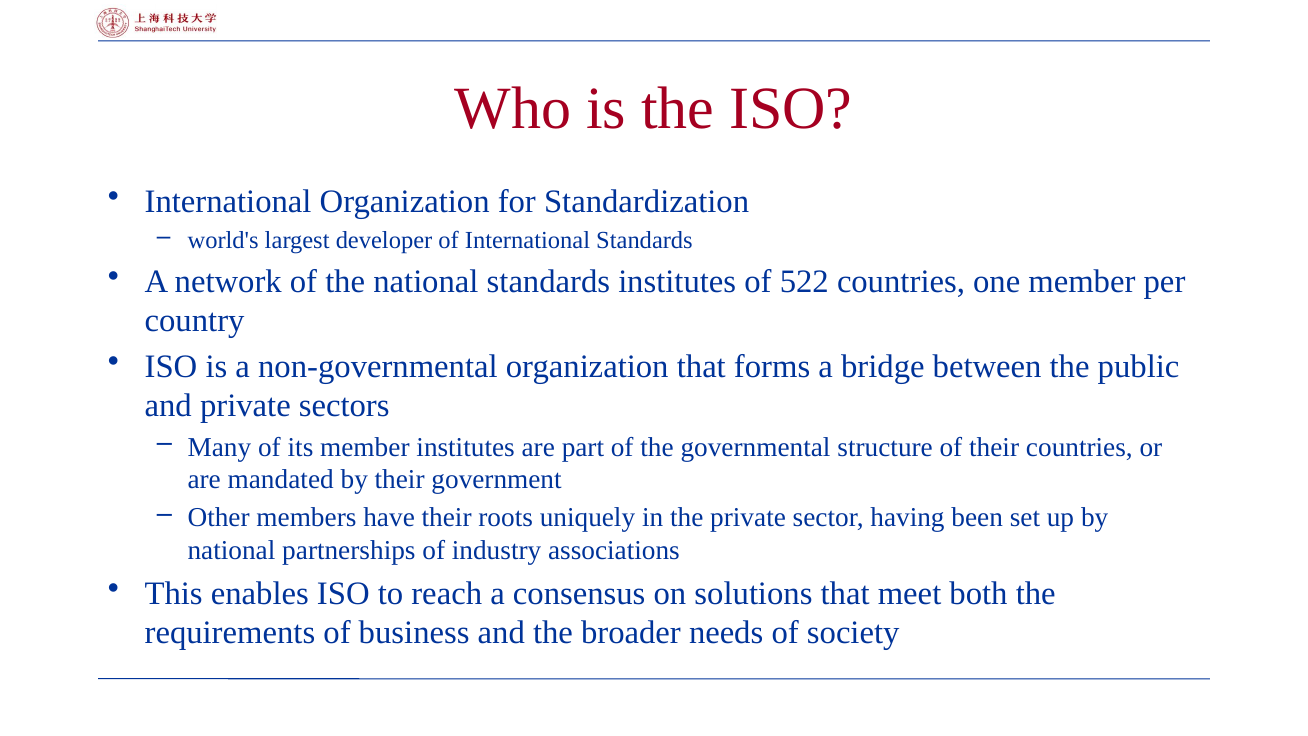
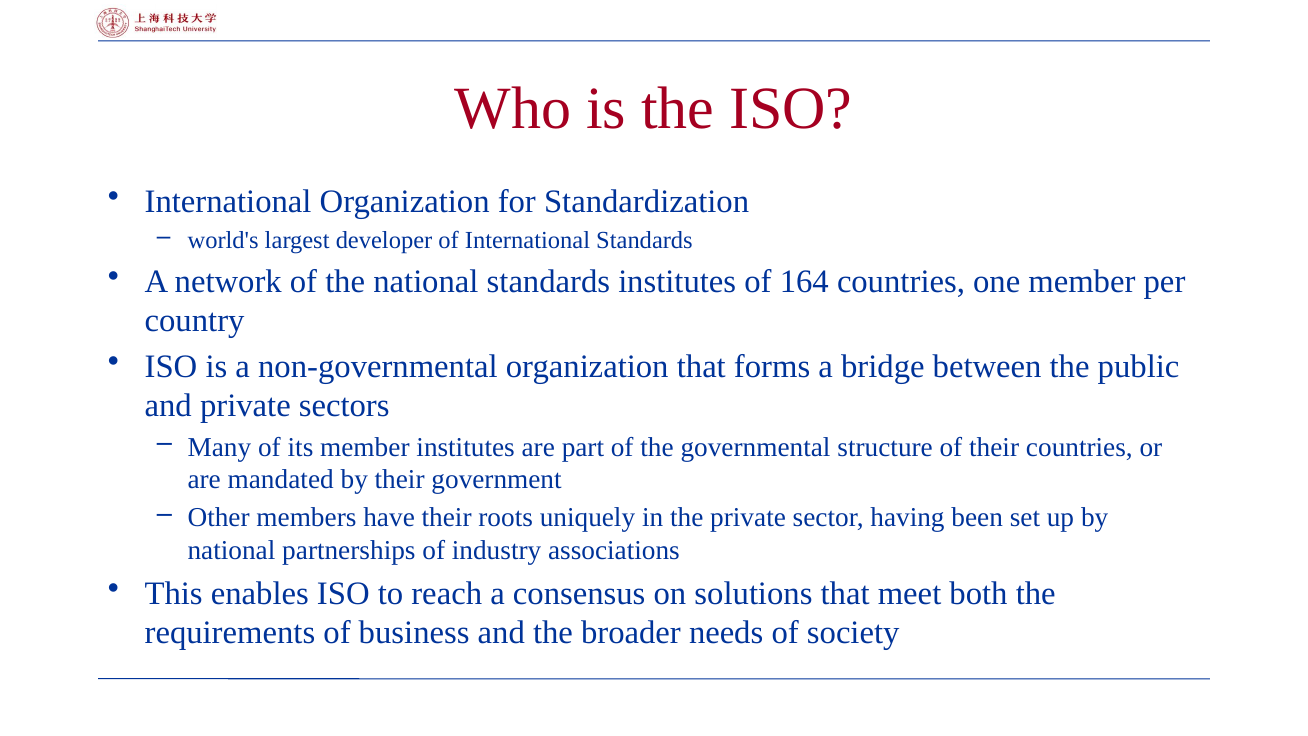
522: 522 -> 164
